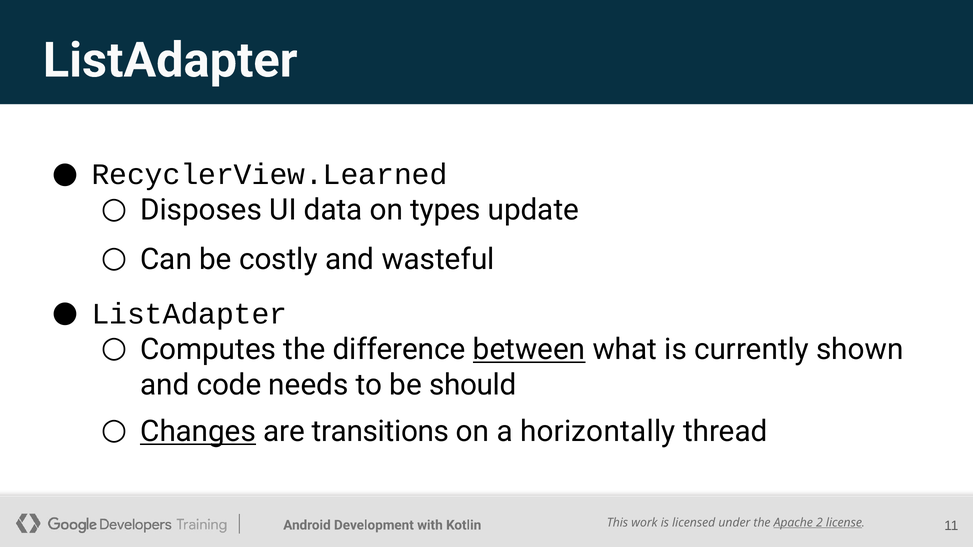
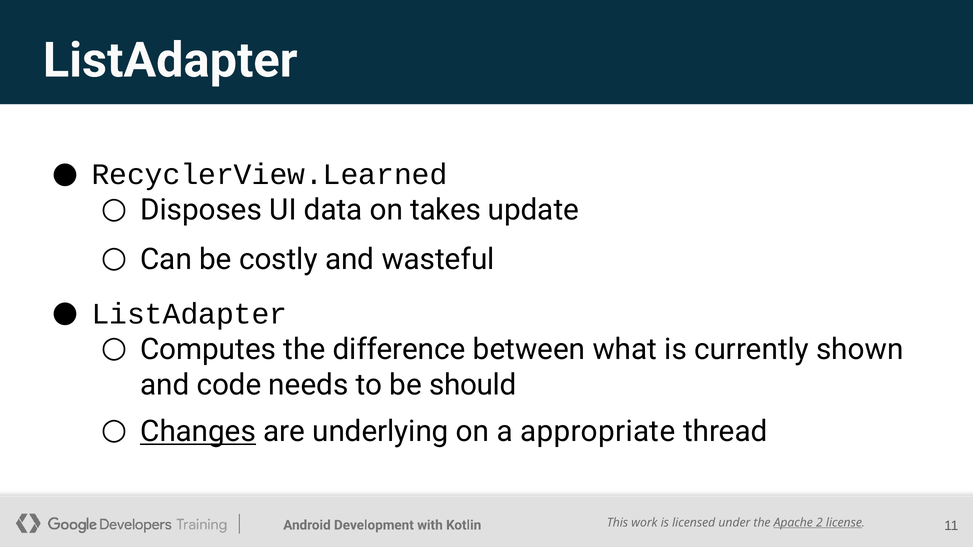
types: types -> takes
between underline: present -> none
transitions: transitions -> underlying
horizontally: horizontally -> appropriate
